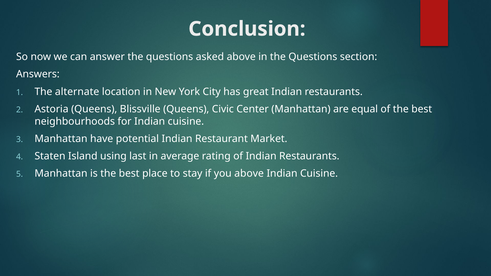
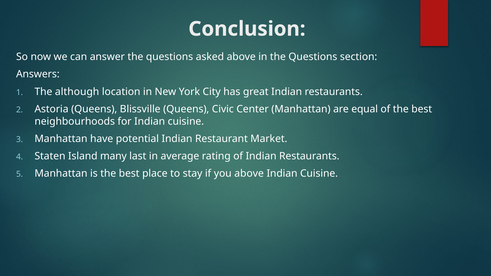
alternate: alternate -> although
using: using -> many
